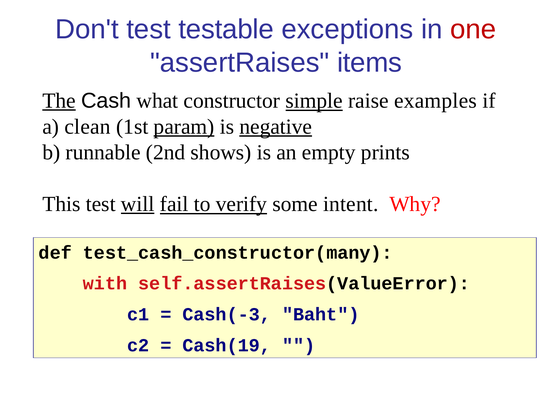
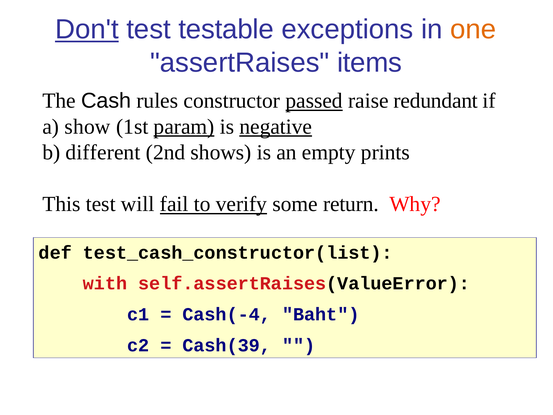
Don't underline: none -> present
one colour: red -> orange
The underline: present -> none
what: what -> rules
simple: simple -> passed
examples: examples -> redundant
clean: clean -> show
runnable: runnable -> different
will underline: present -> none
intent: intent -> return
test_cash_constructor(many: test_cash_constructor(many -> test_cash_constructor(list
Cash(-3: Cash(-3 -> Cash(-4
Cash(19: Cash(19 -> Cash(39
